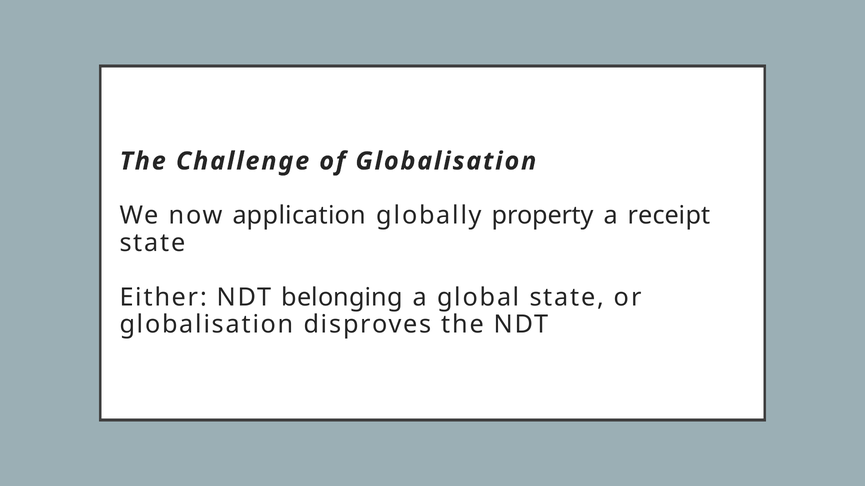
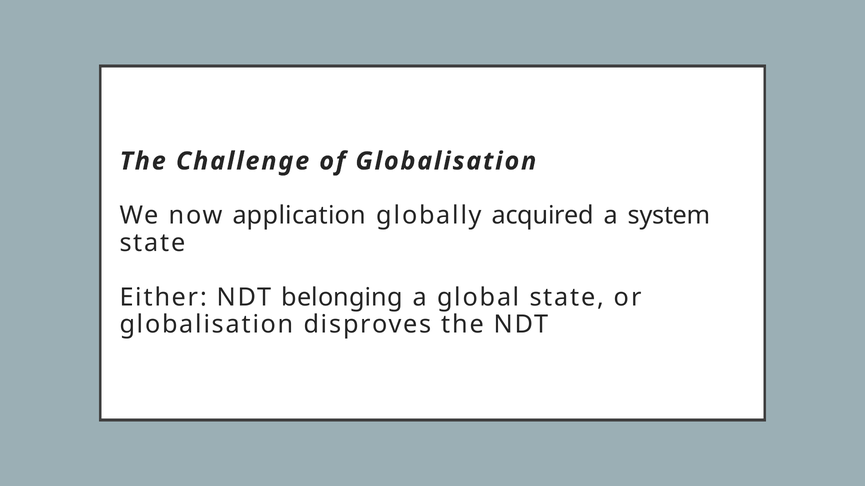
property: property -> acquired
receipt: receipt -> system
